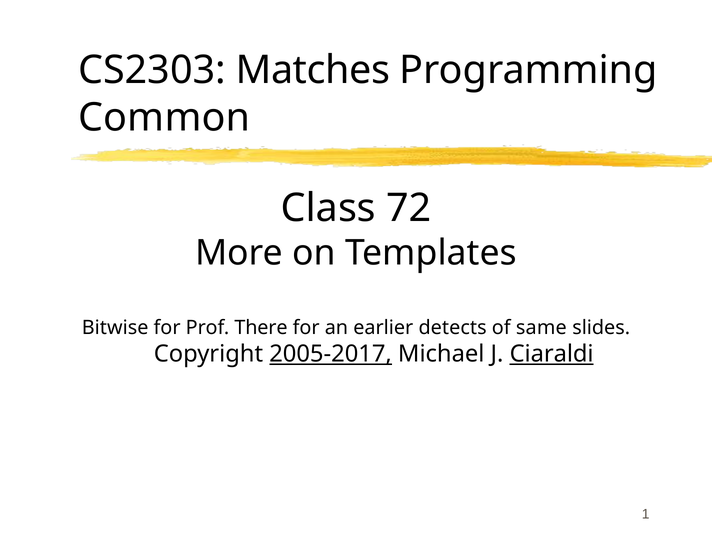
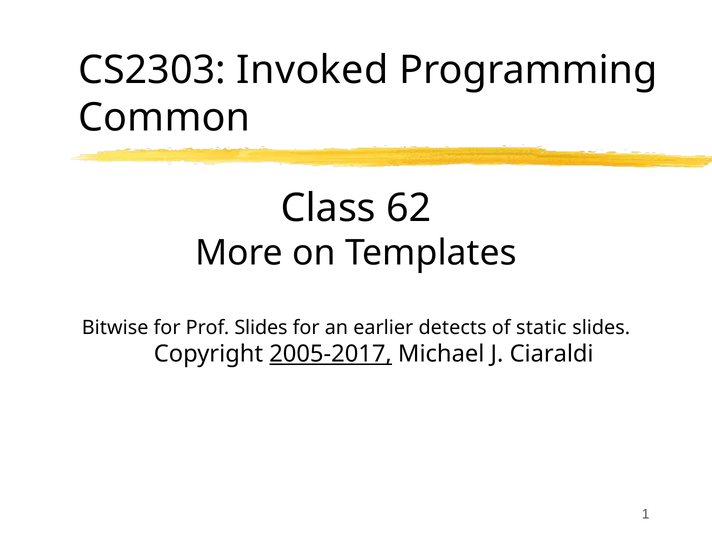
Matches: Matches -> Invoked
72: 72 -> 62
Prof There: There -> Slides
same: same -> static
Ciaraldi underline: present -> none
